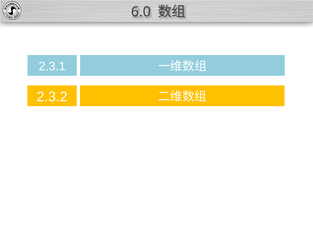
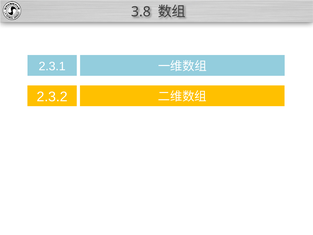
6.0: 6.0 -> 3.8
